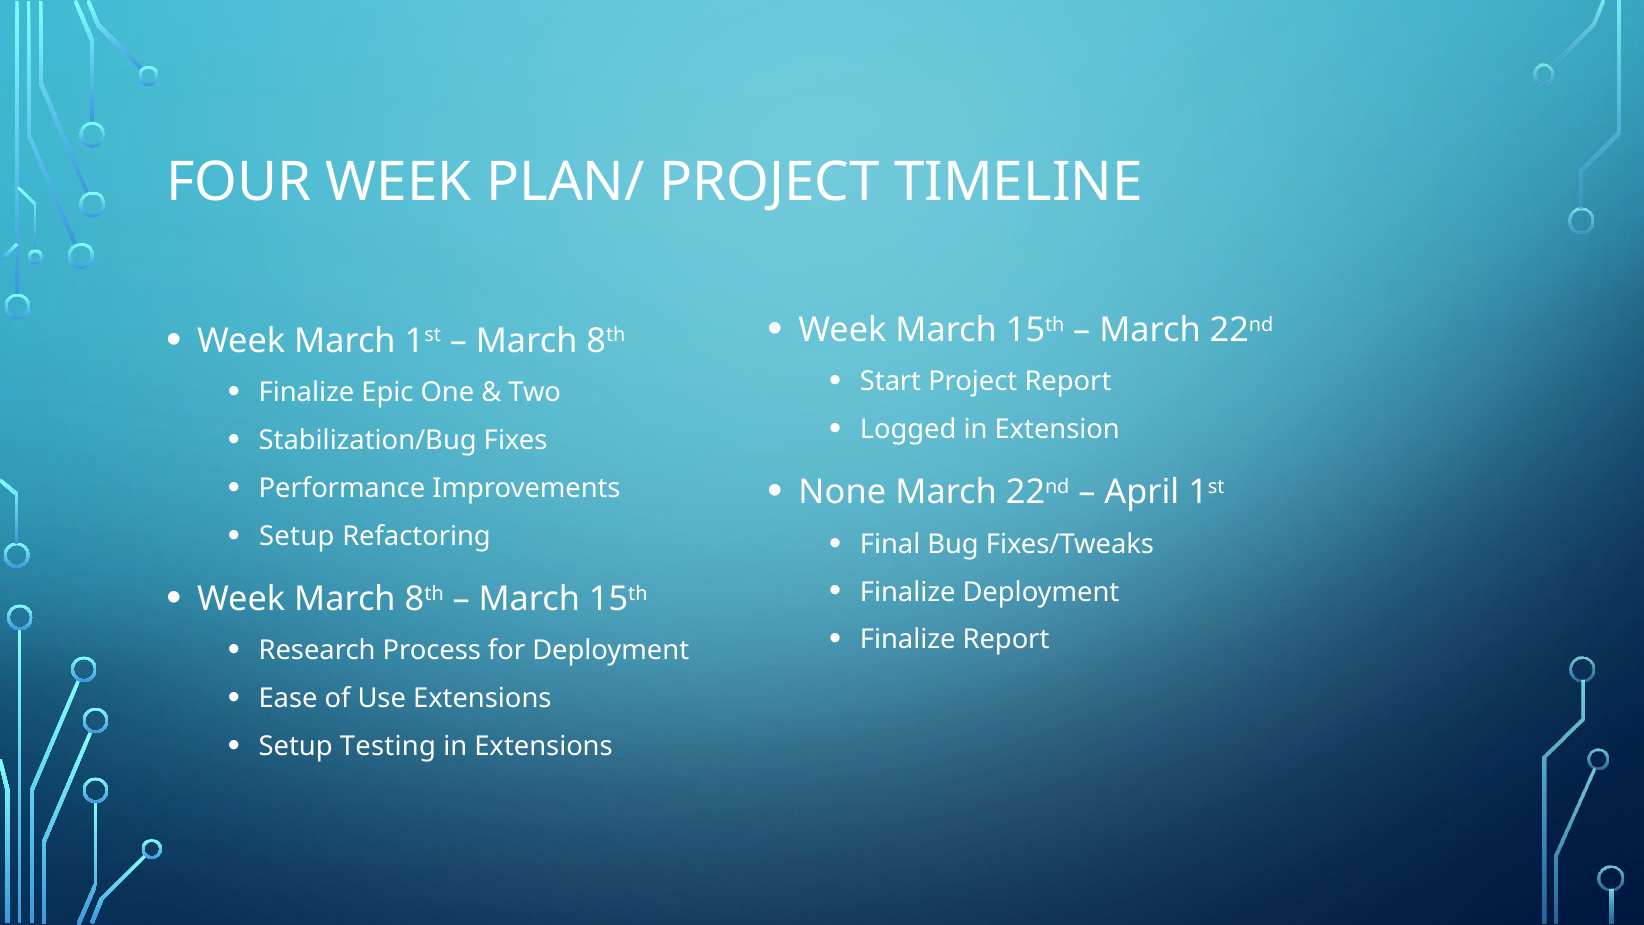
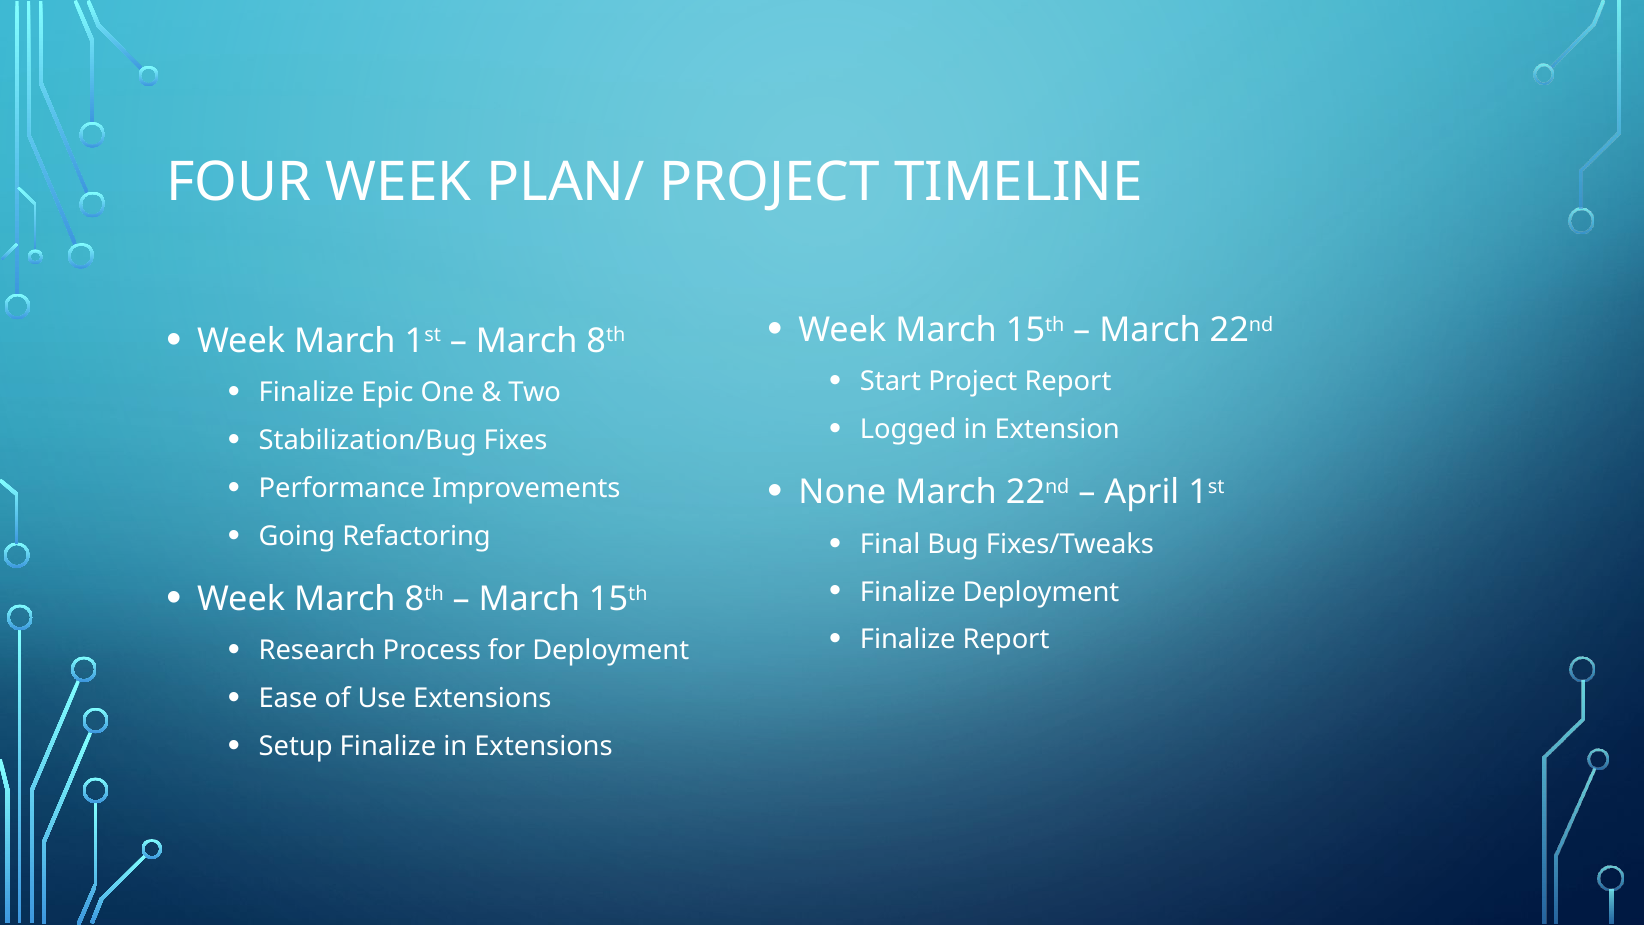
Setup at (297, 536): Setup -> Going
Setup Testing: Testing -> Finalize
